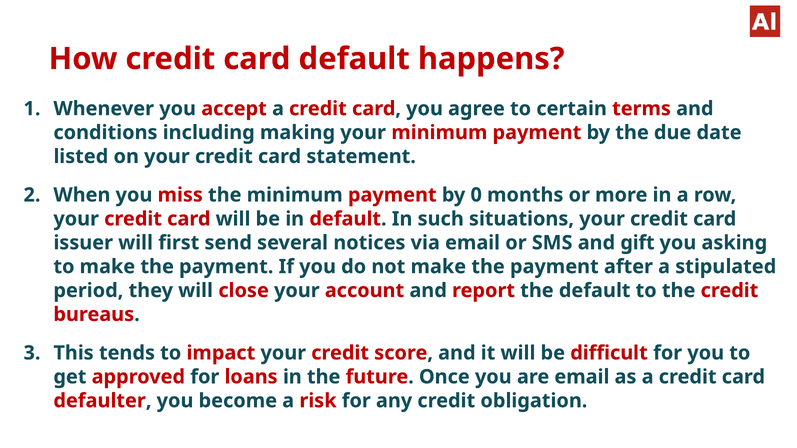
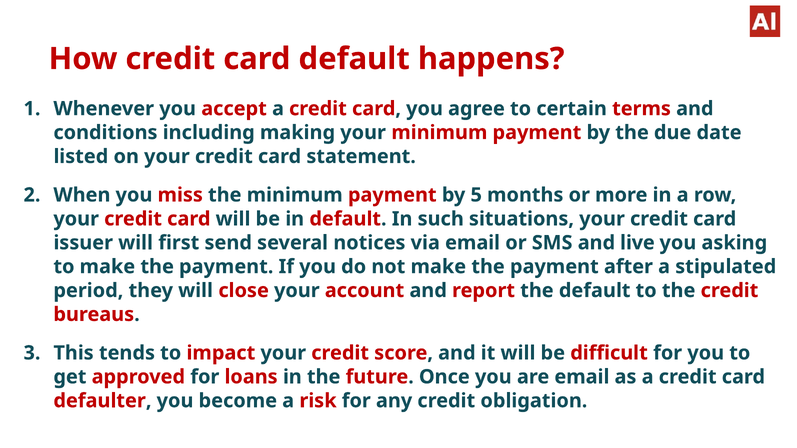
0: 0 -> 5
gift: gift -> live
